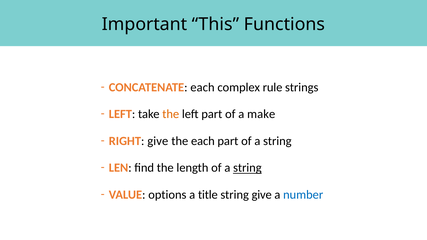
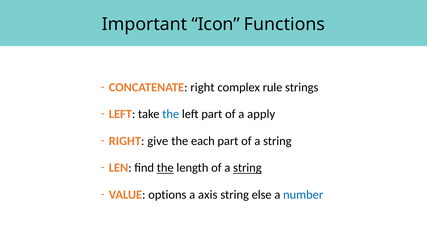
This: This -> Icon
CONCATENATE each: each -> right
the at (171, 114) colour: orange -> blue
make: make -> apply
the at (165, 168) underline: none -> present
title: title -> axis
string give: give -> else
